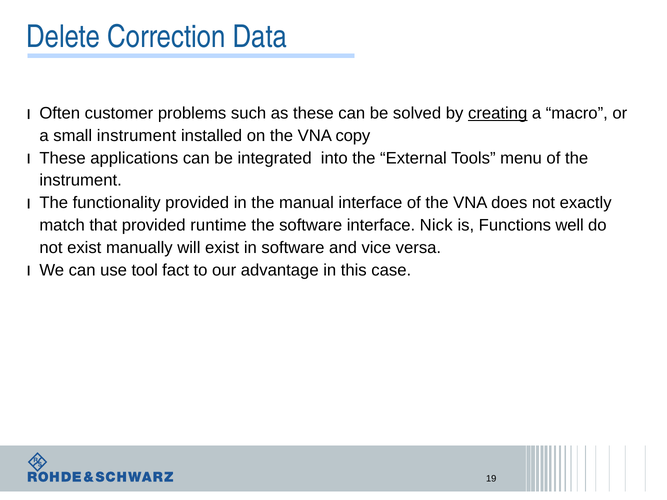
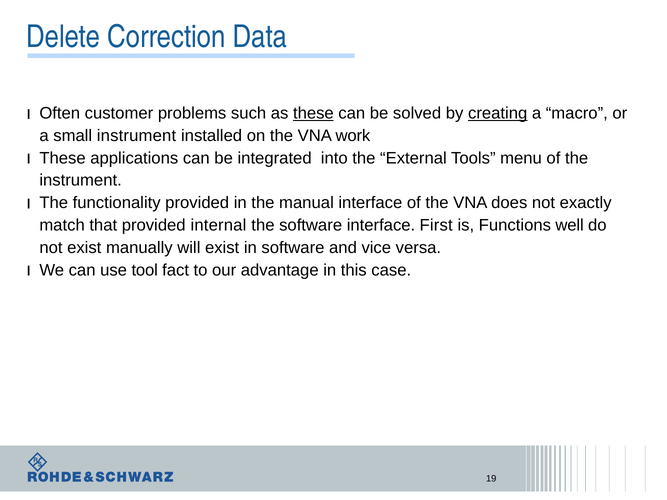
these at (313, 113) underline: none -> present
copy: copy -> work
runtime: runtime -> internal
Nick: Nick -> First
